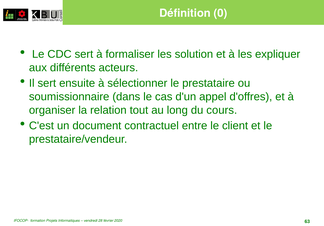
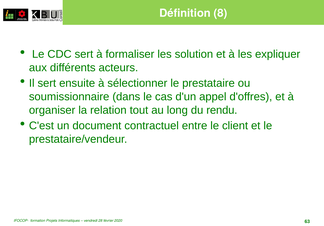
0: 0 -> 8
cours: cours -> rendu
